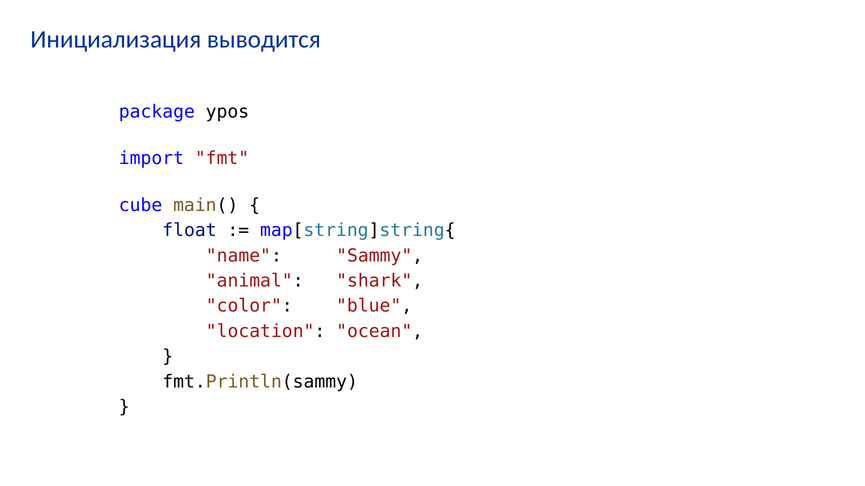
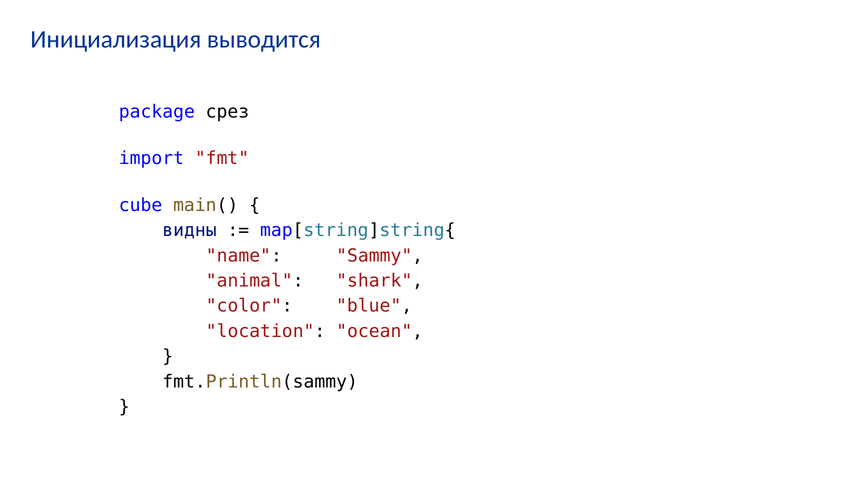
ypos: ypos -> срез
float: float -> видны
